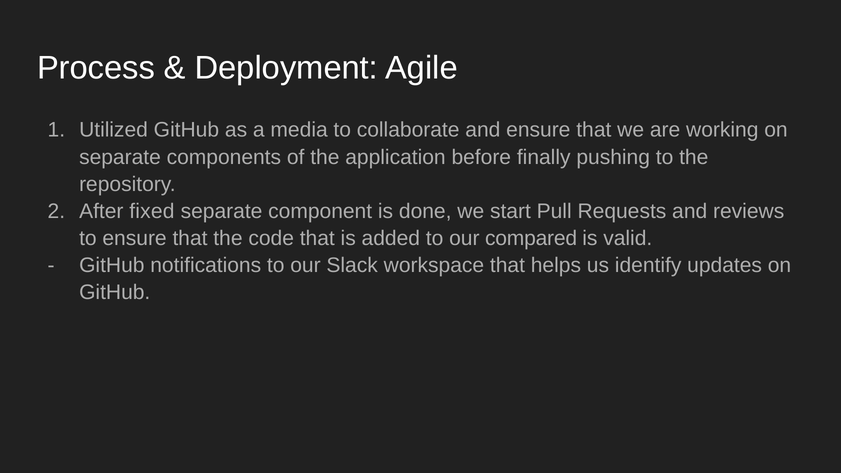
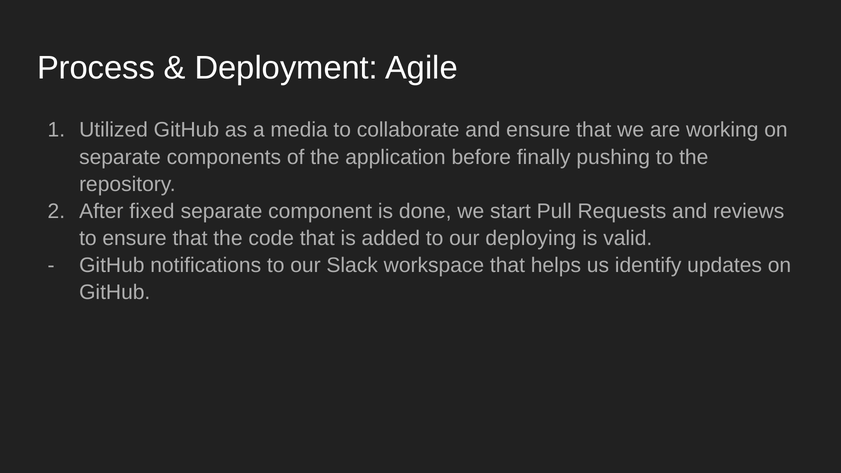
compared: compared -> deploying
